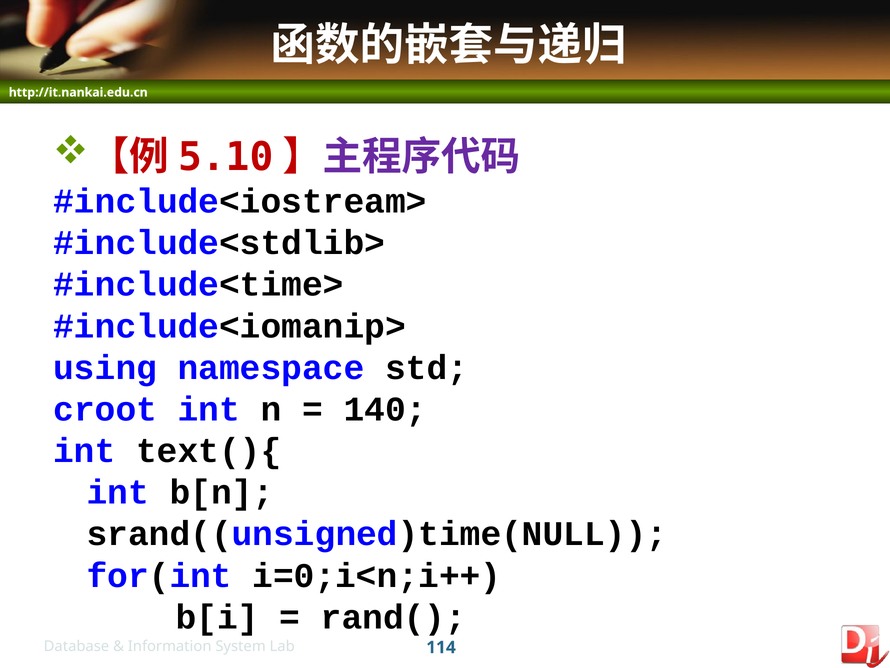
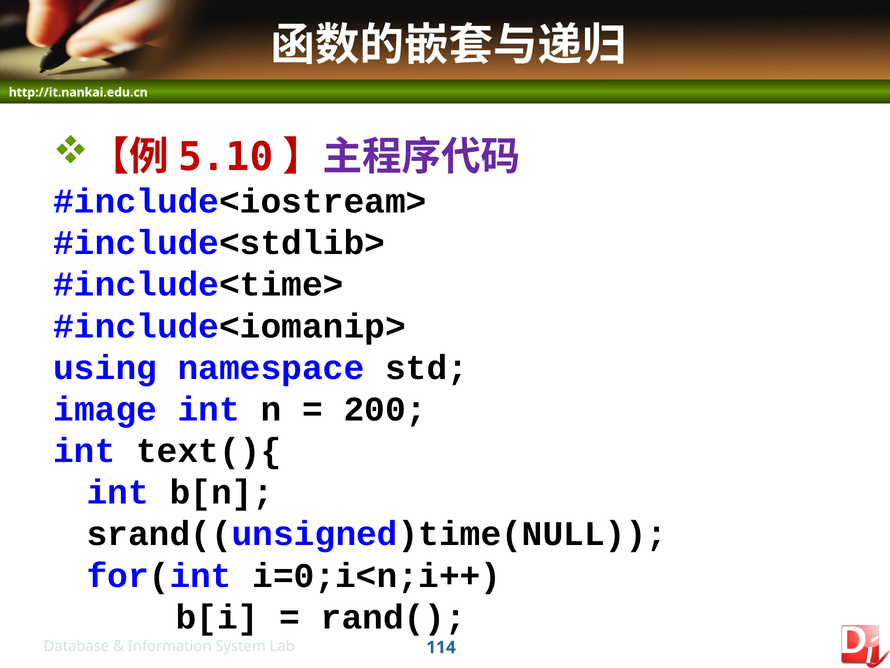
croot: croot -> image
140: 140 -> 200
